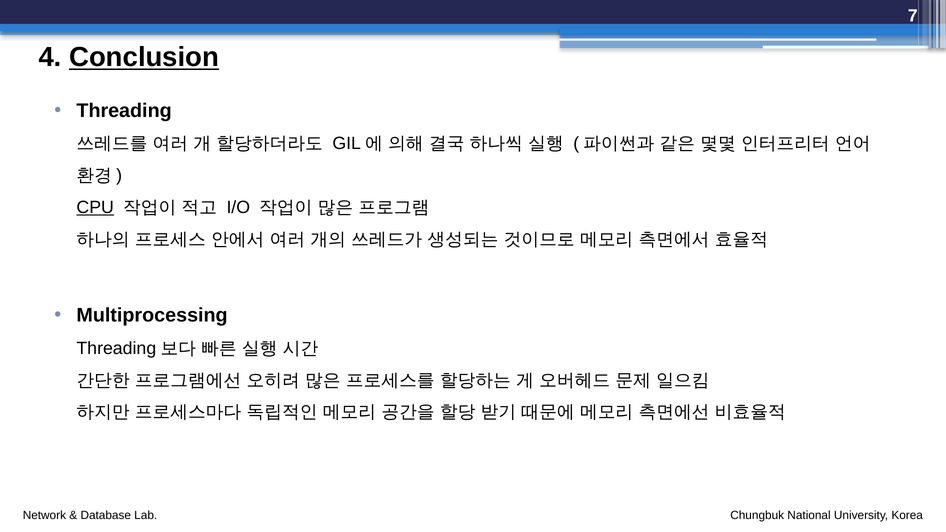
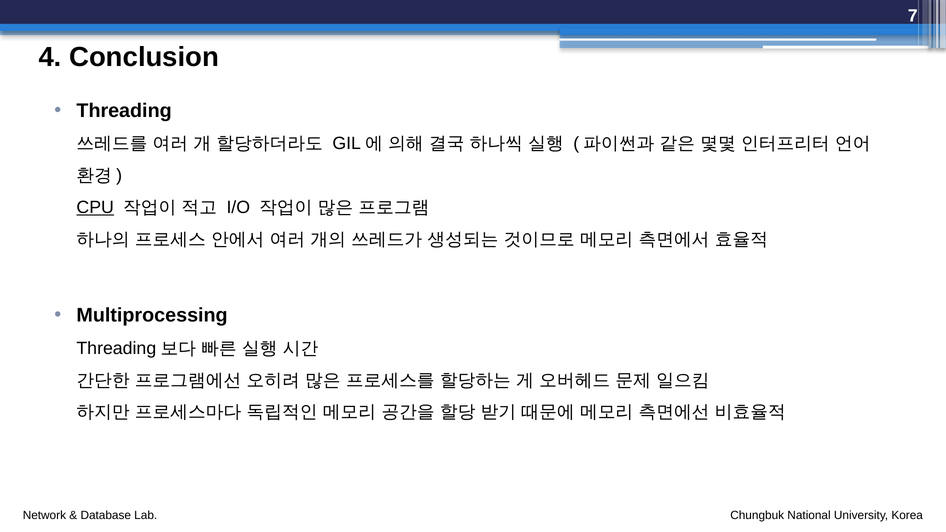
Conclusion underline: present -> none
